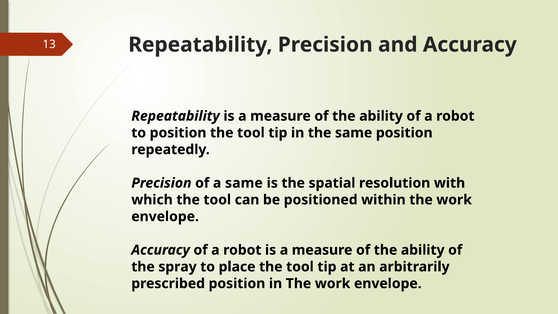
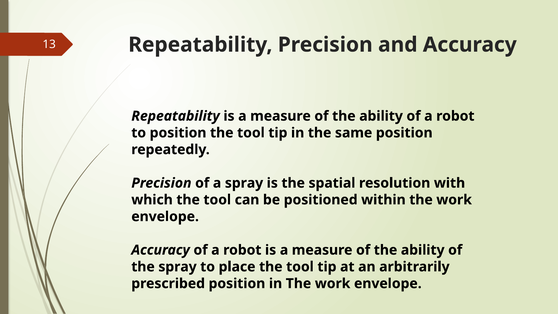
a same: same -> spray
